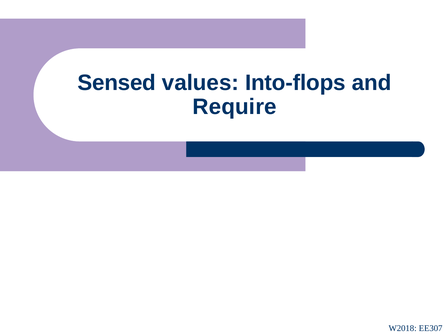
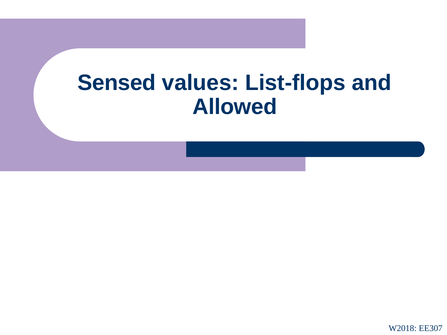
Into-flops: Into-flops -> List-flops
Require: Require -> Allowed
